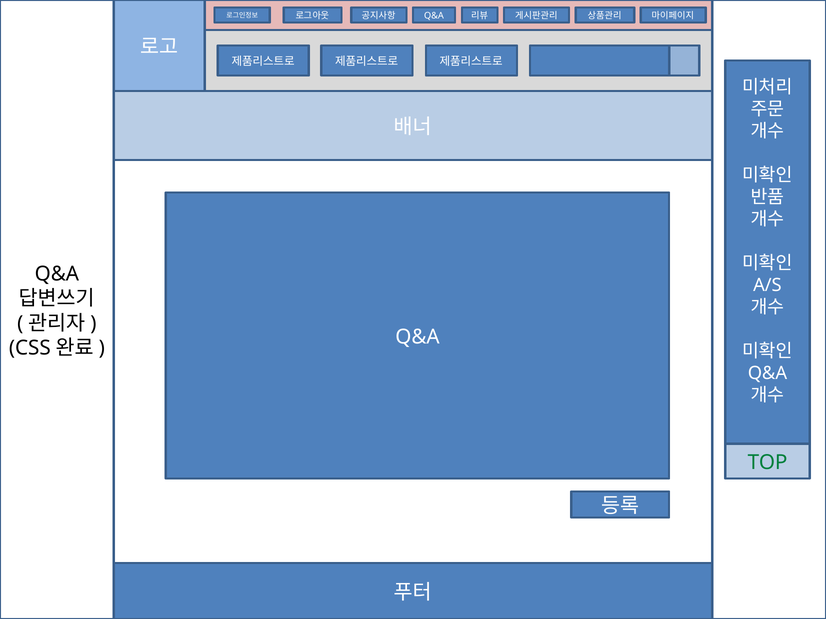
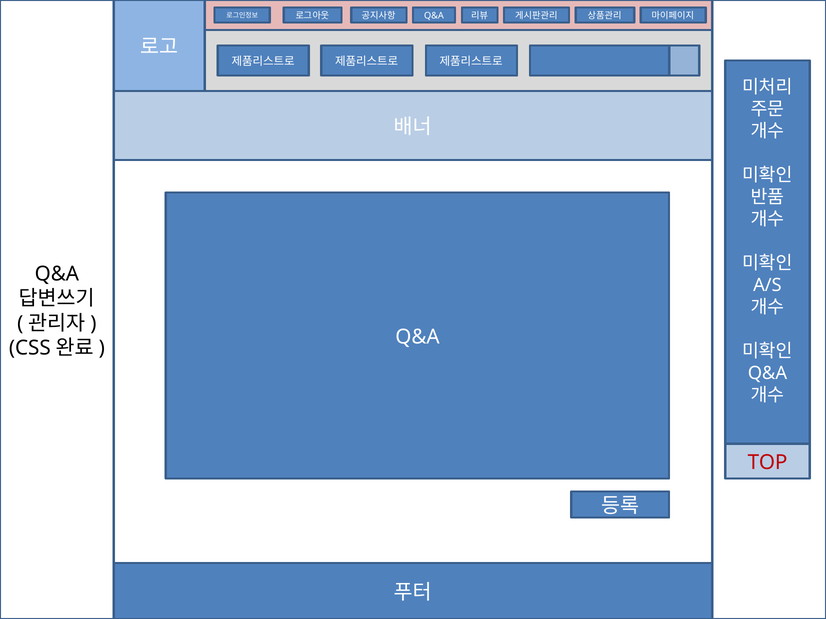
TOP colour: green -> red
